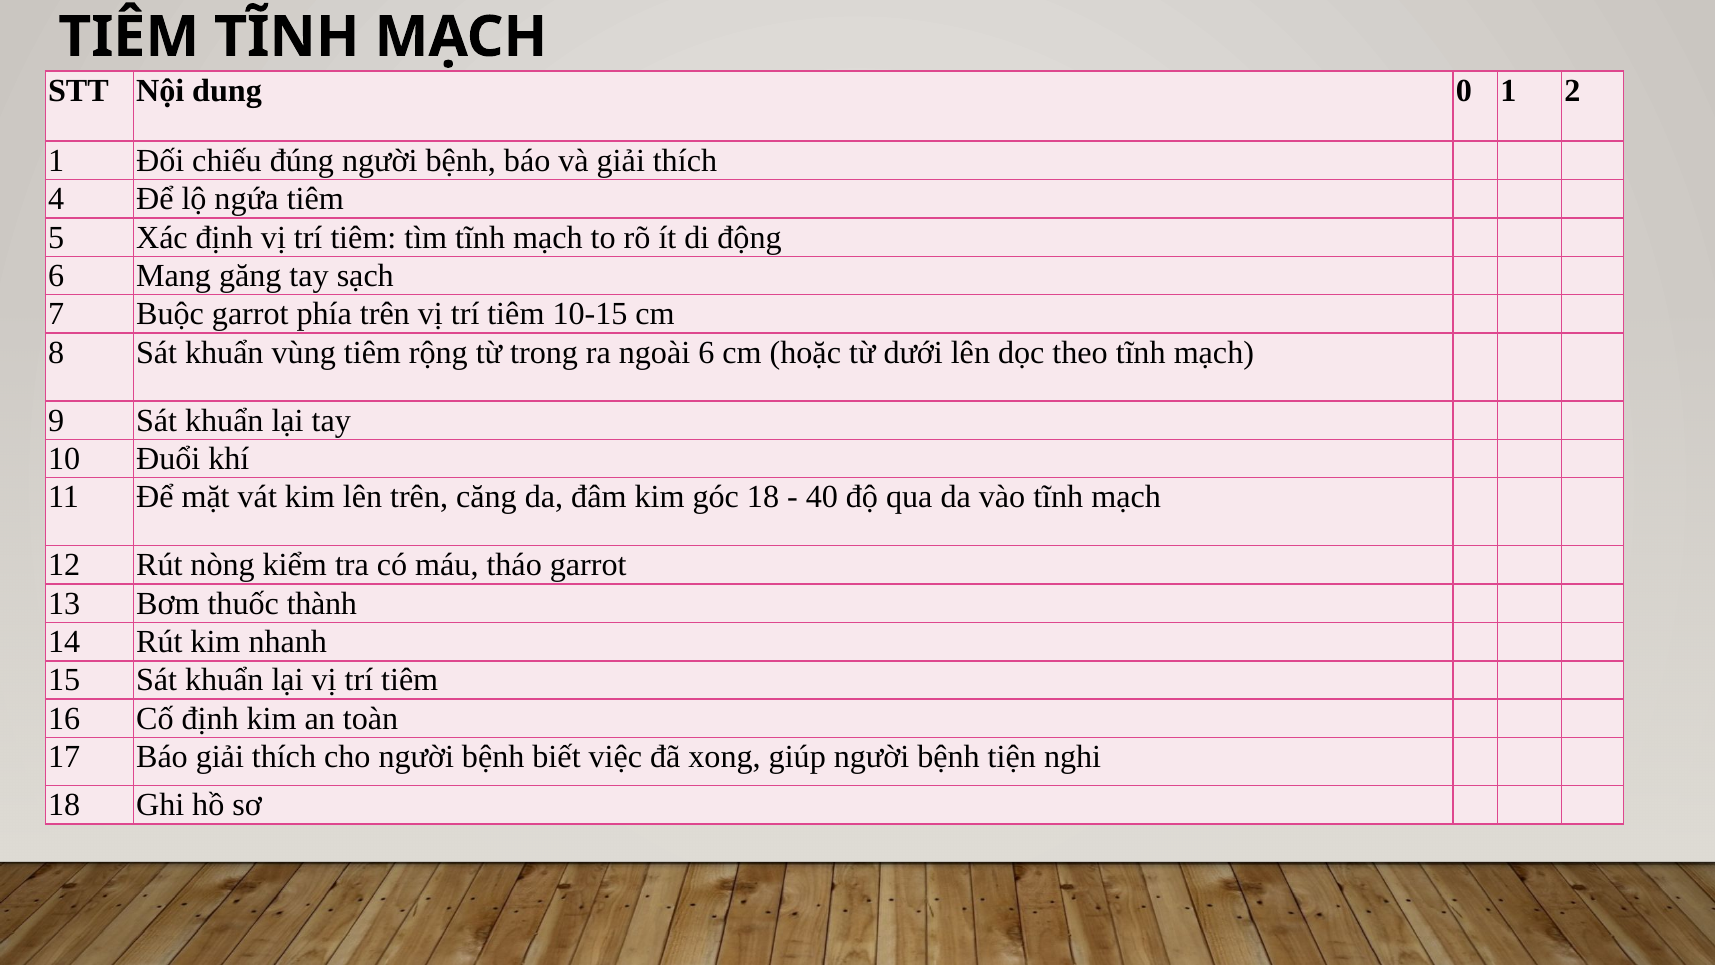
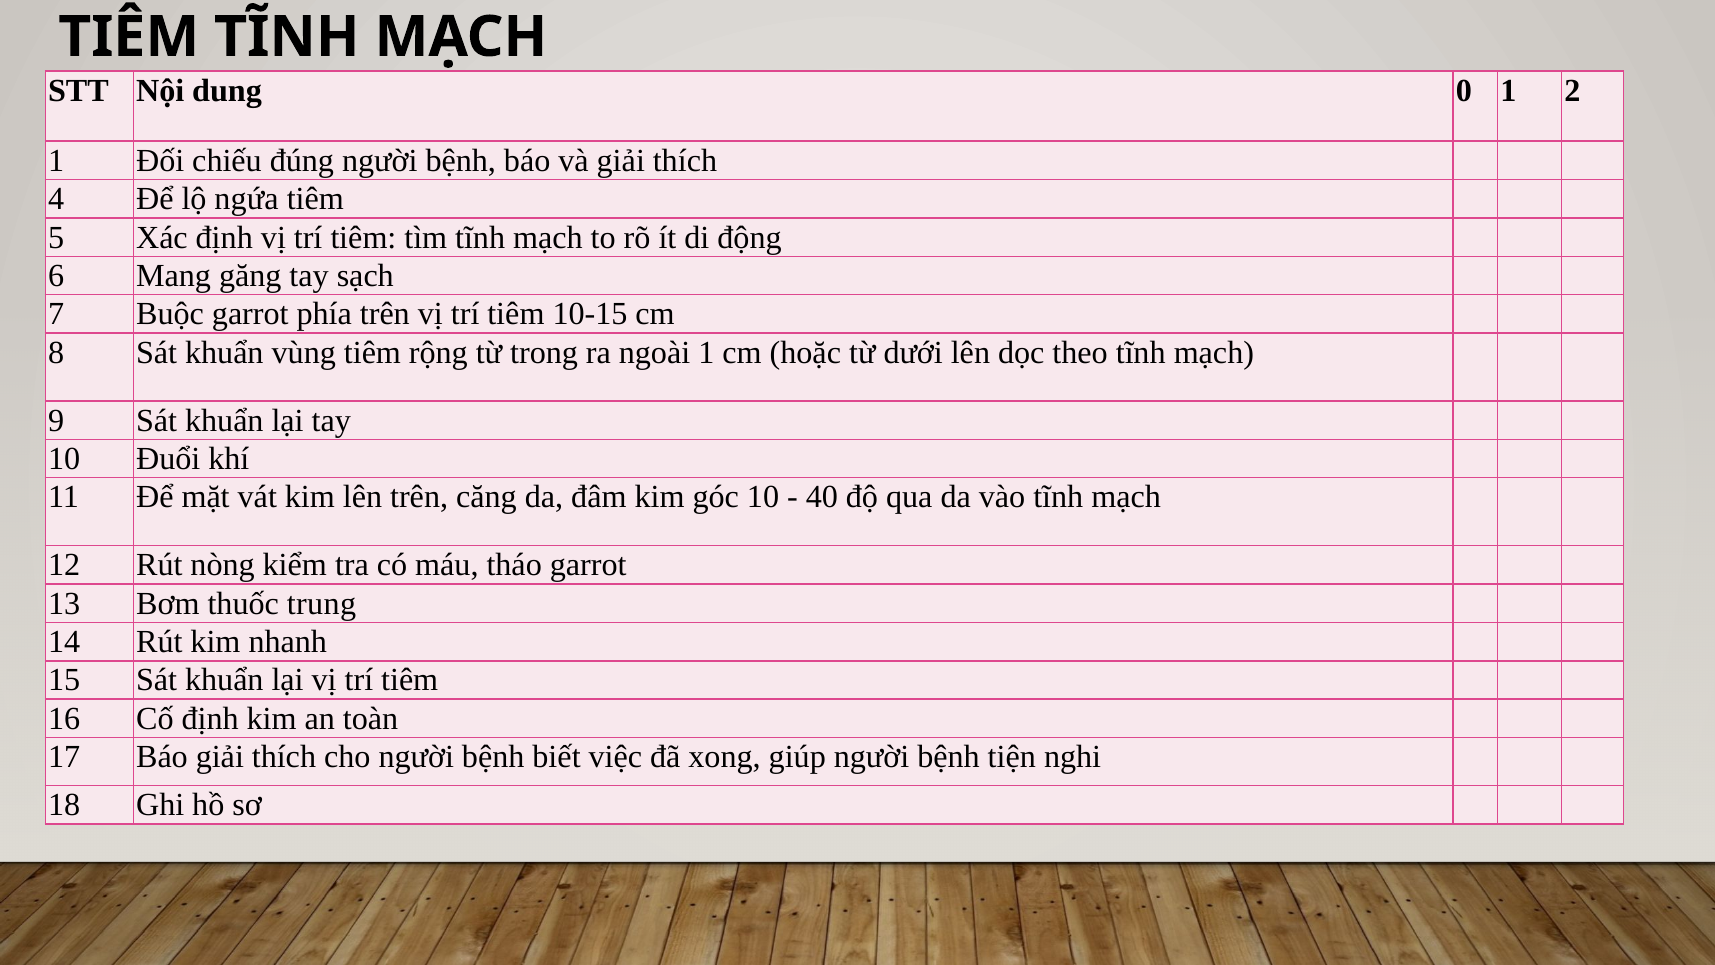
ngoài 6: 6 -> 1
góc 18: 18 -> 10
thành: thành -> trung
